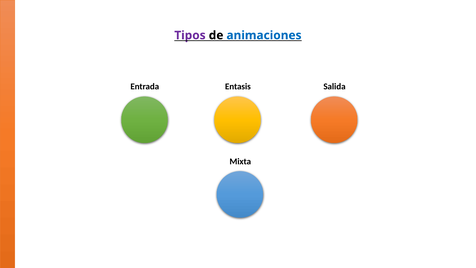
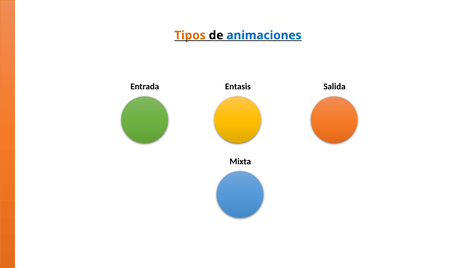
Tipos colour: purple -> orange
